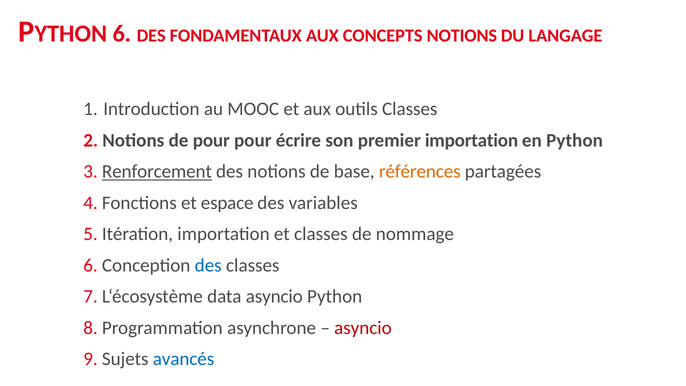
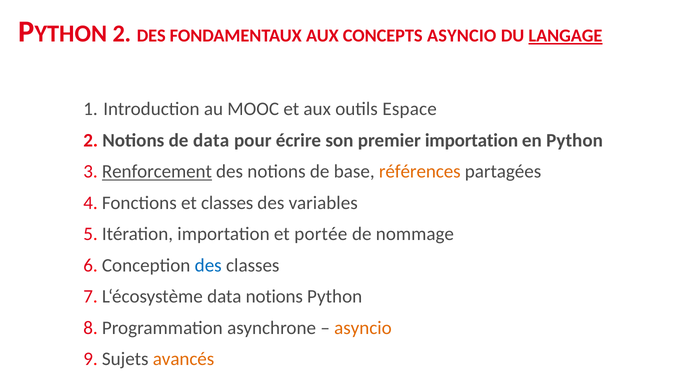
6 at (122, 34): 6 -> 2
CONCEPTS NOTIONS: NOTIONS -> ASYNCIO
LANGAGE underline: none -> present
outils Classes: Classes -> Espace
de pour: pour -> data
et espace: espace -> classes
et classes: classes -> portée
data asyncio: asyncio -> notions
asyncio at (363, 328) colour: red -> orange
avancés colour: blue -> orange
